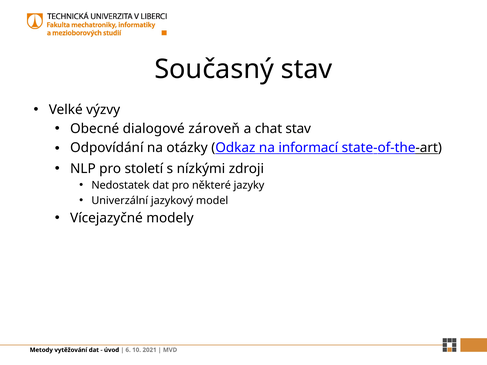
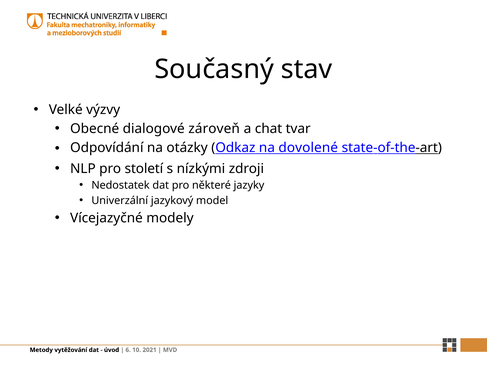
chat stav: stav -> tvar
informací: informací -> dovolené
